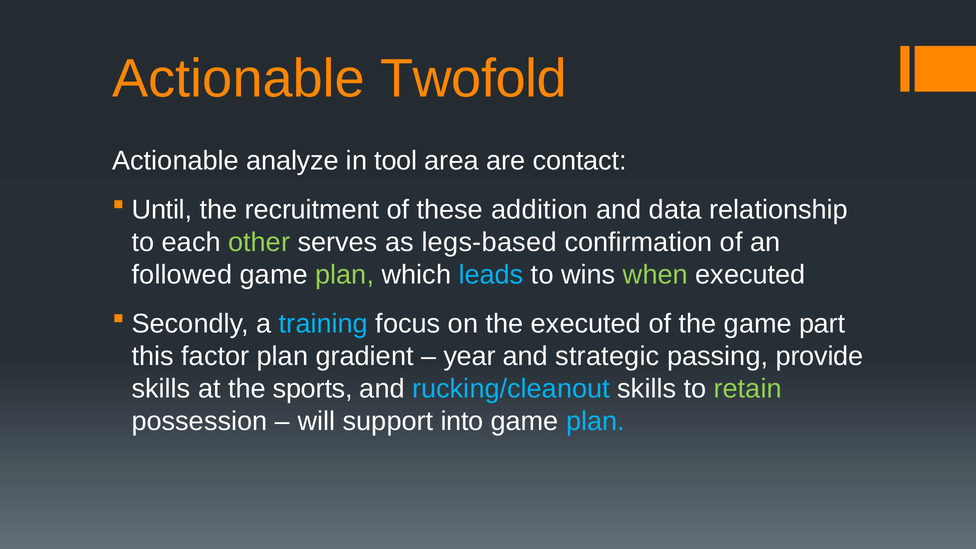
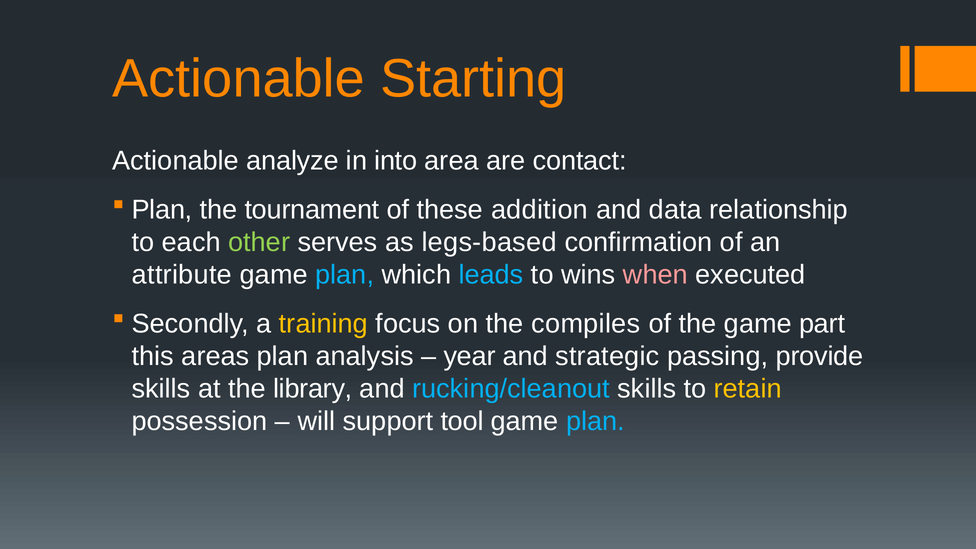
Twofold: Twofold -> Starting
tool: tool -> into
Until at (162, 210): Until -> Plan
recruitment: recruitment -> tournament
followed: followed -> attribute
plan at (345, 275) colour: light green -> light blue
when colour: light green -> pink
training colour: light blue -> yellow
the executed: executed -> compiles
factor: factor -> areas
gradient: gradient -> analysis
sports: sports -> library
retain colour: light green -> yellow
into: into -> tool
